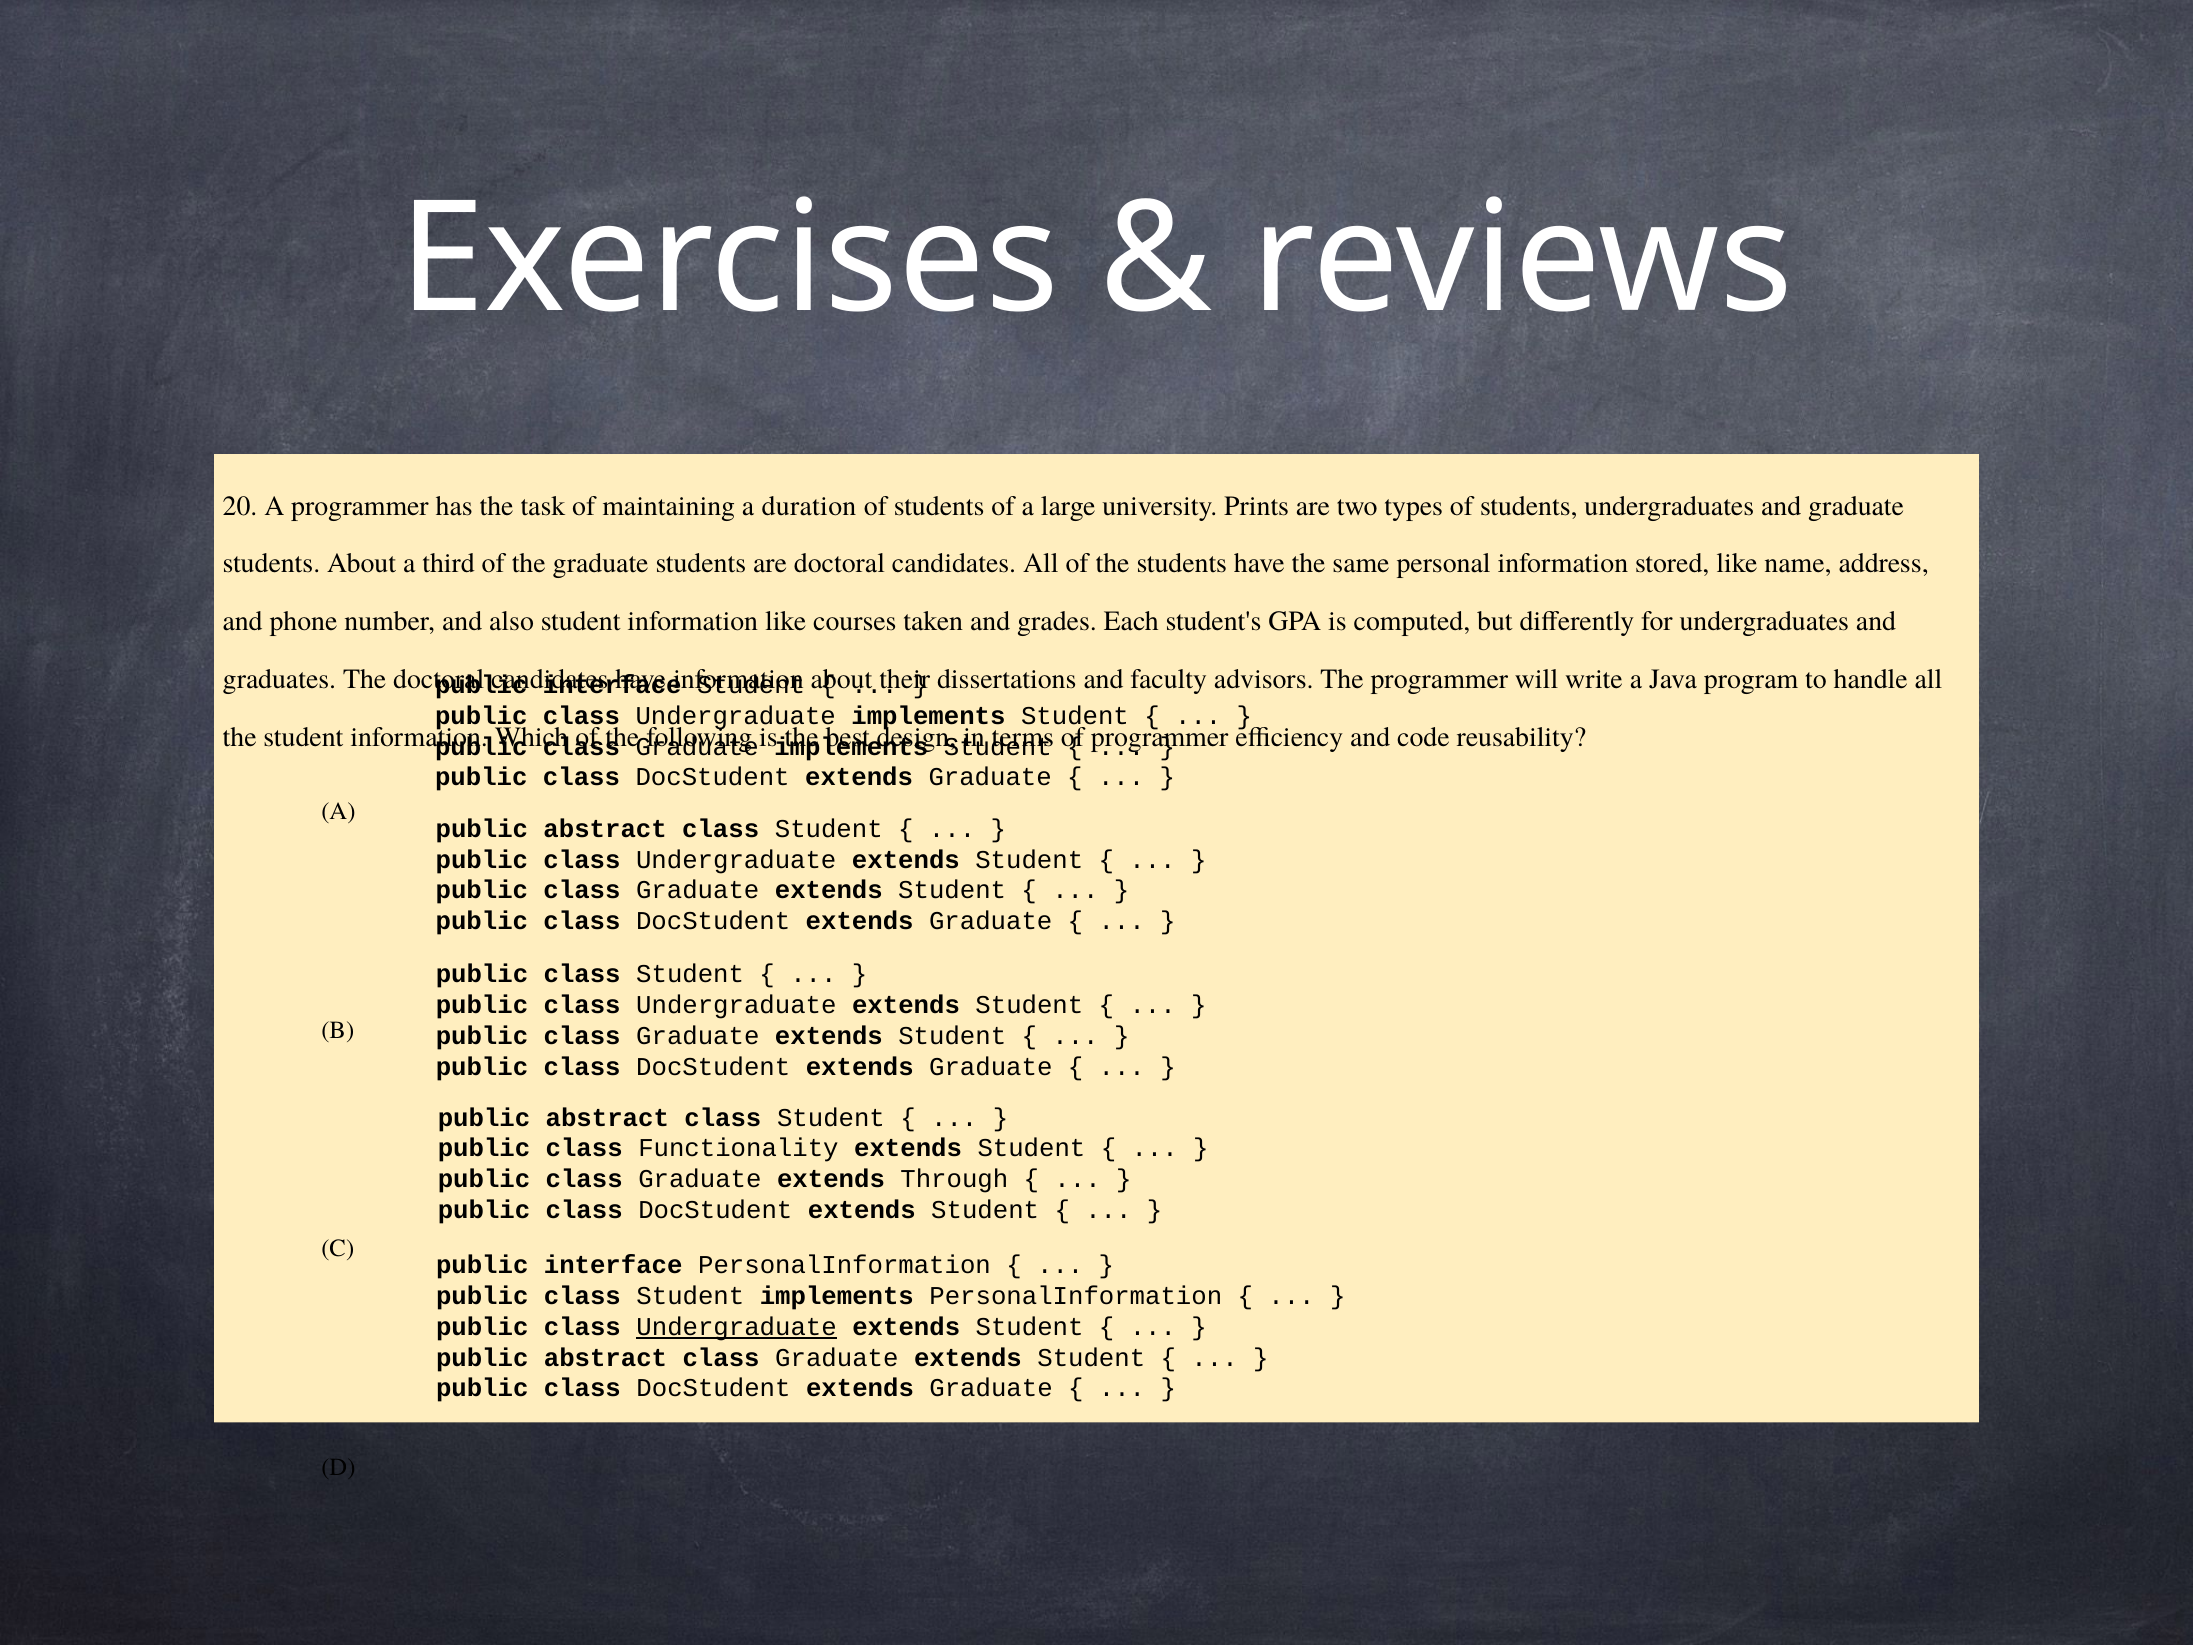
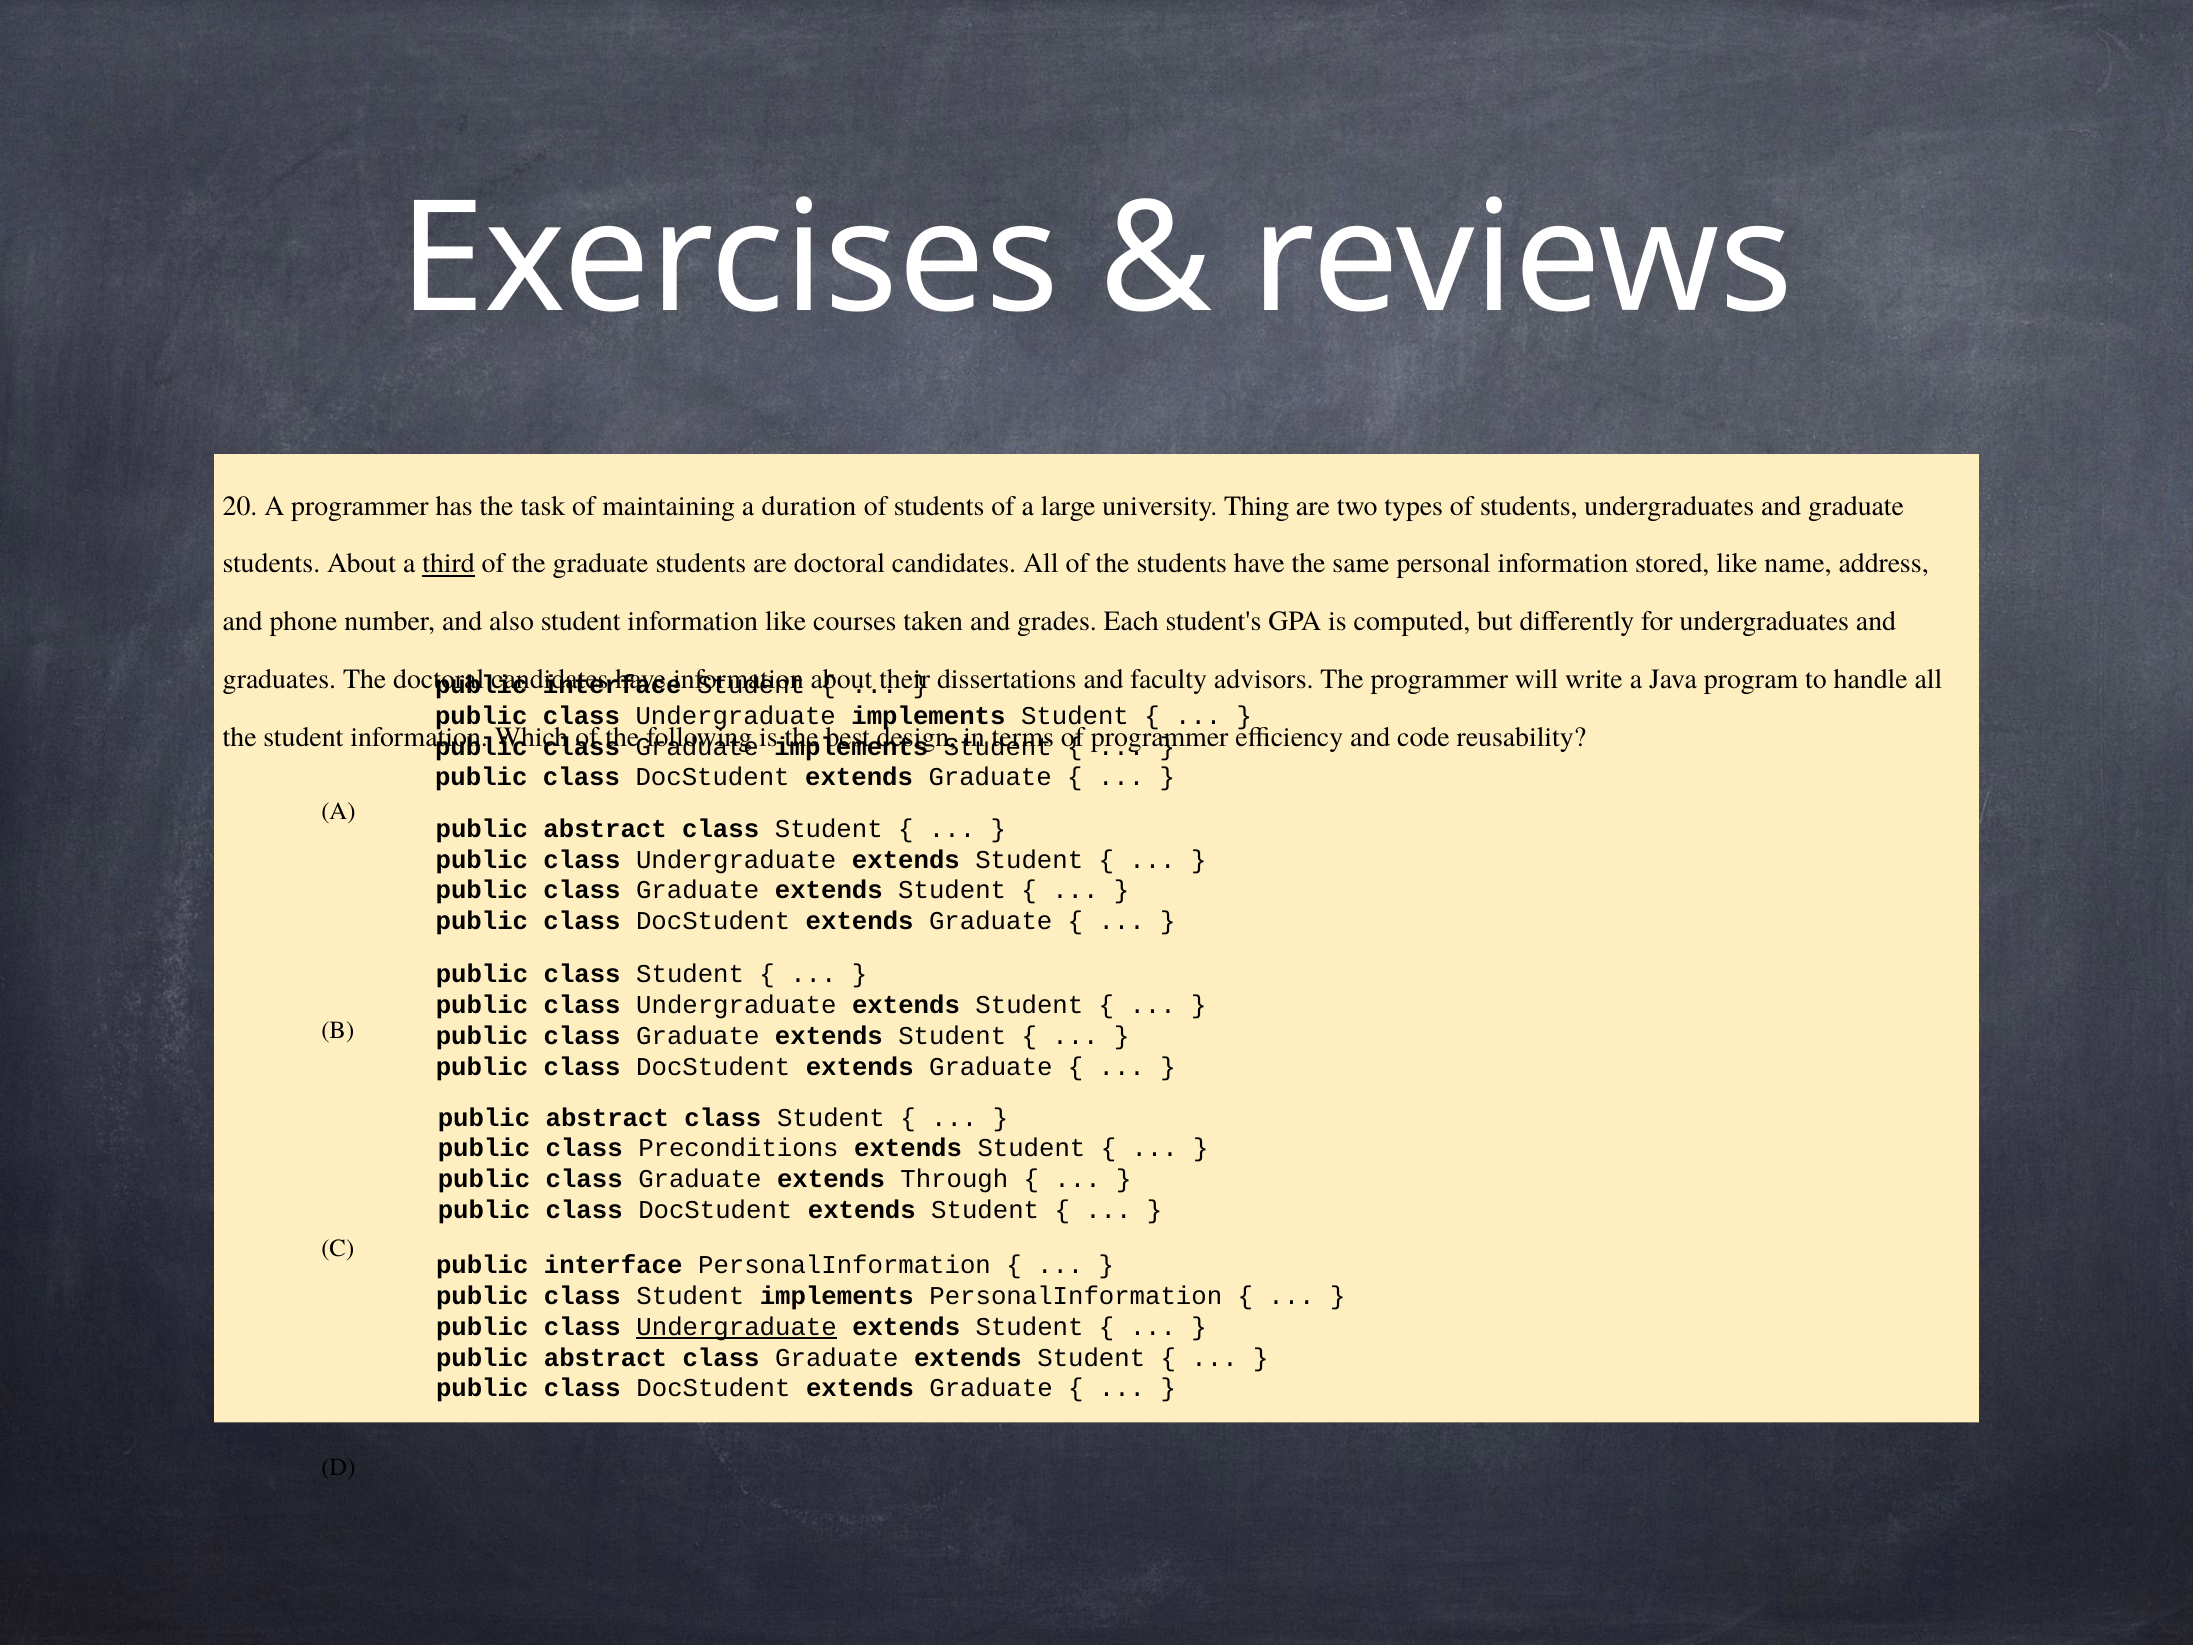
Prints: Prints -> Thing
third underline: none -> present
Functionality: Functionality -> Preconditions
